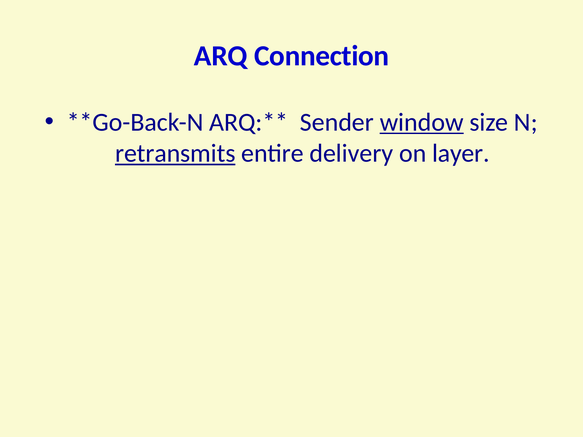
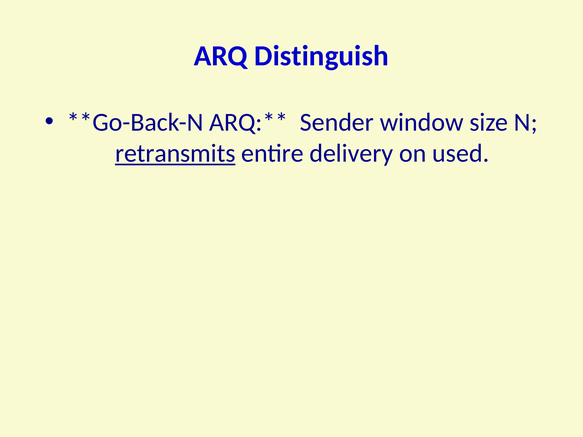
Connection: Connection -> Distinguish
window underline: present -> none
layer: layer -> used
